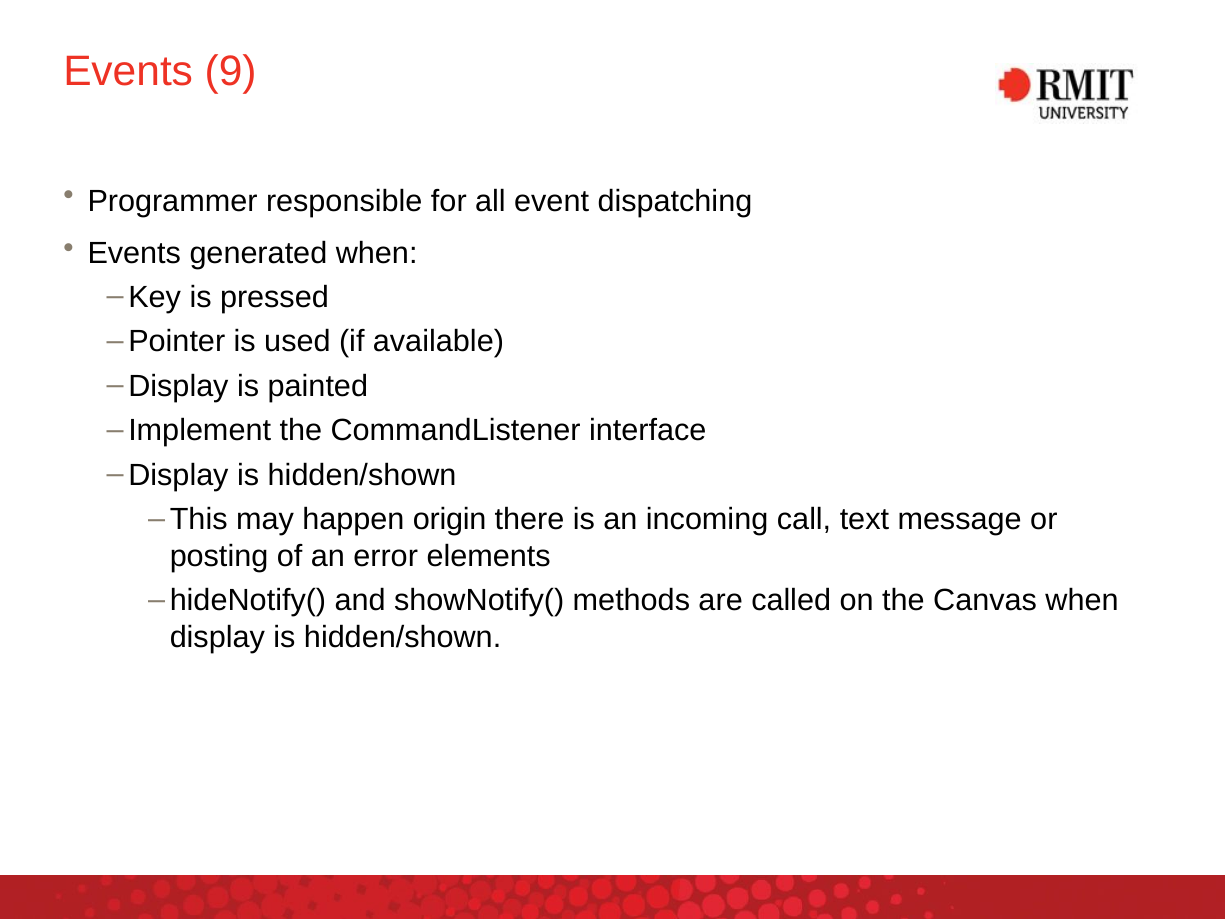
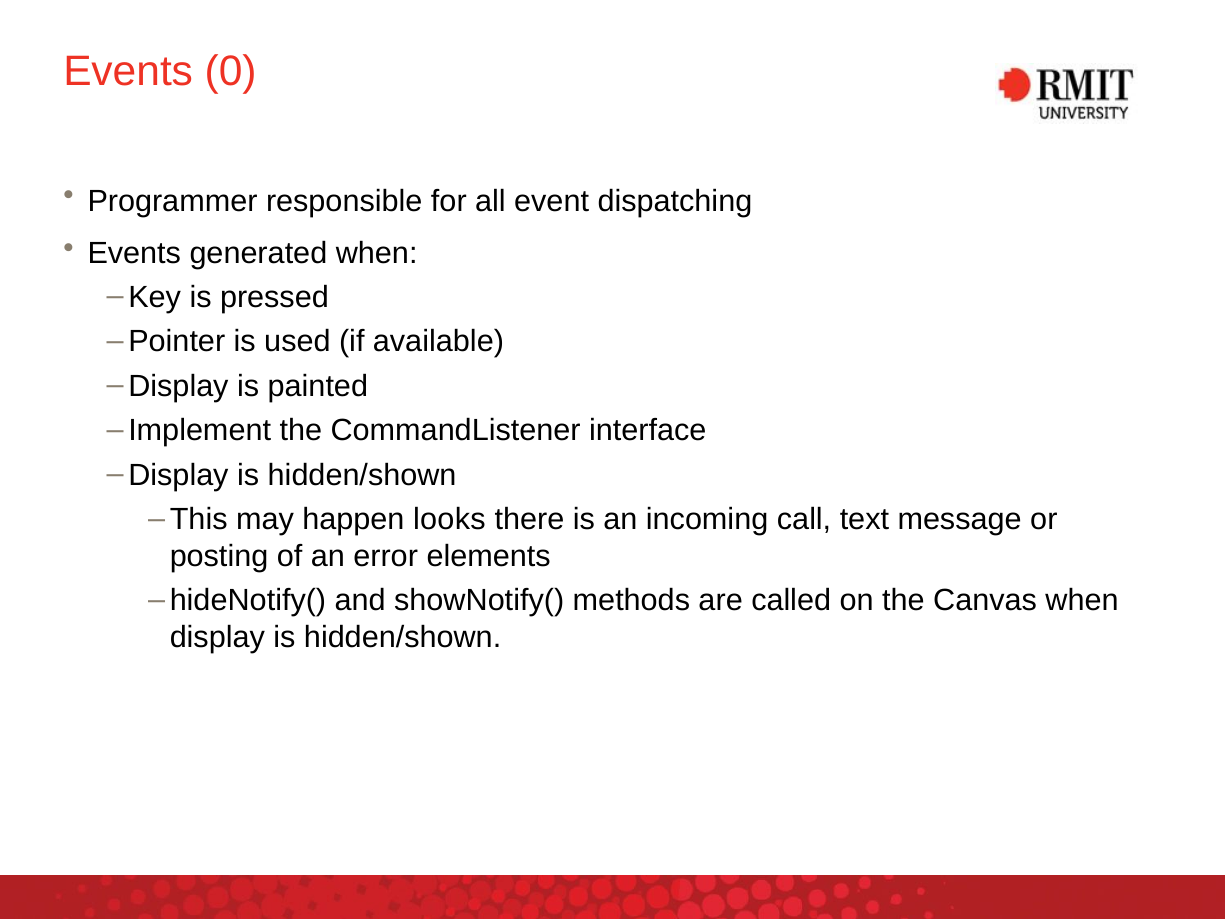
9: 9 -> 0
origin: origin -> looks
